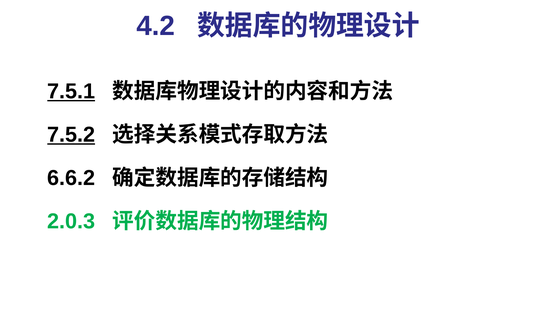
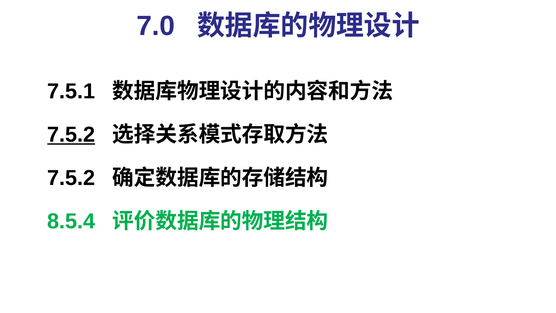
4.2: 4.2 -> 7.0
7.5.1 underline: present -> none
6.6.2 at (71, 178): 6.6.2 -> 7.5.2
2.0.3: 2.0.3 -> 8.5.4
